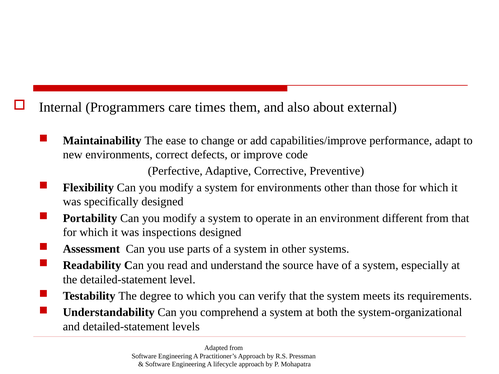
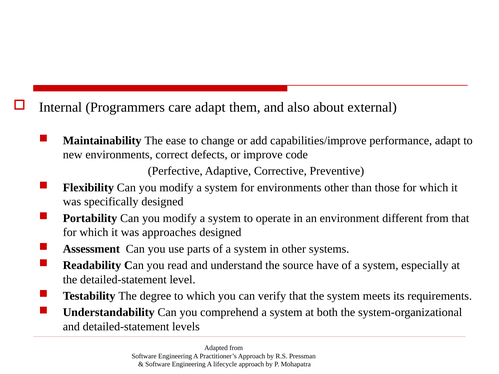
care times: times -> adapt
inspections: inspections -> approaches
